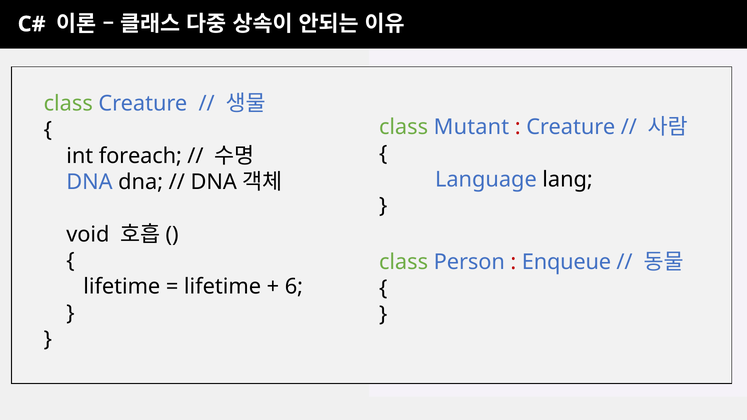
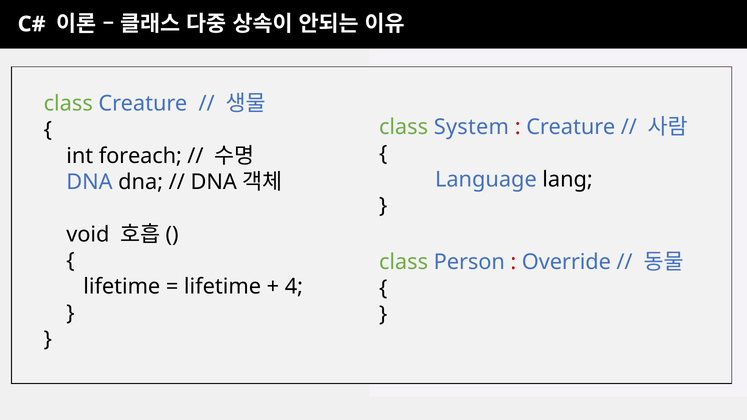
Mutant: Mutant -> System
Enqueue: Enqueue -> Override
6: 6 -> 4
